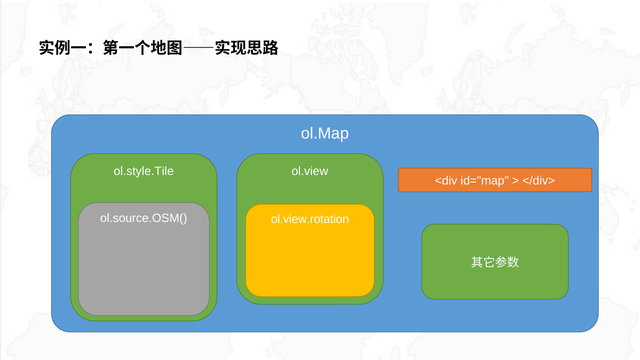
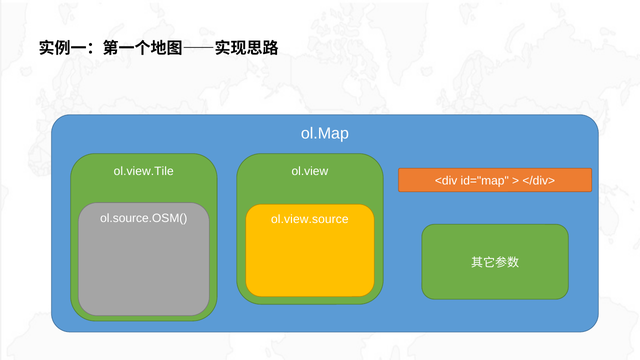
ol.style.Tile: ol.style.Tile -> ol.view.Tile
ol.view.rotation: ol.view.rotation -> ol.view.source
